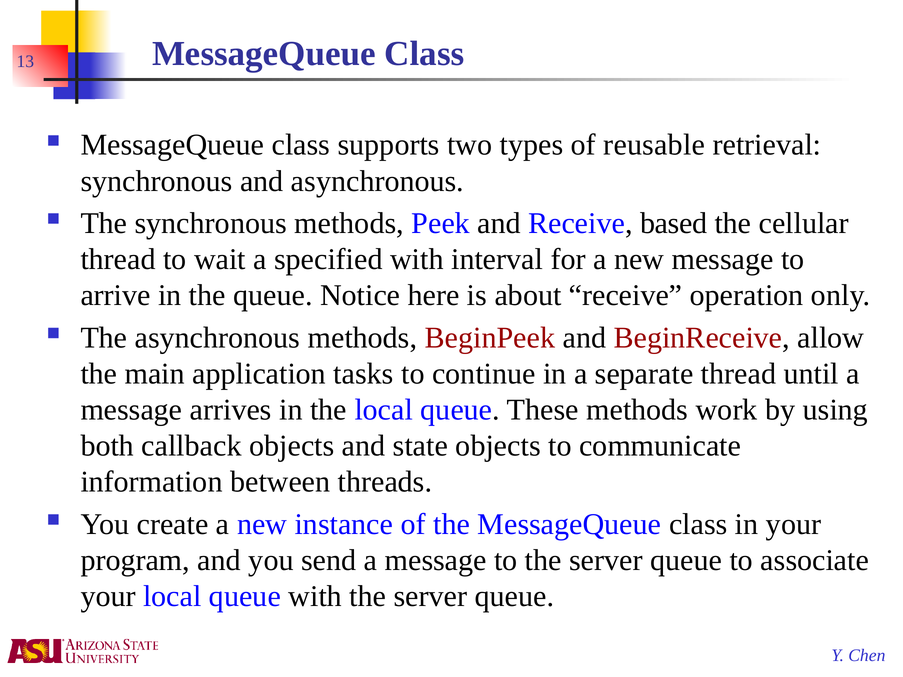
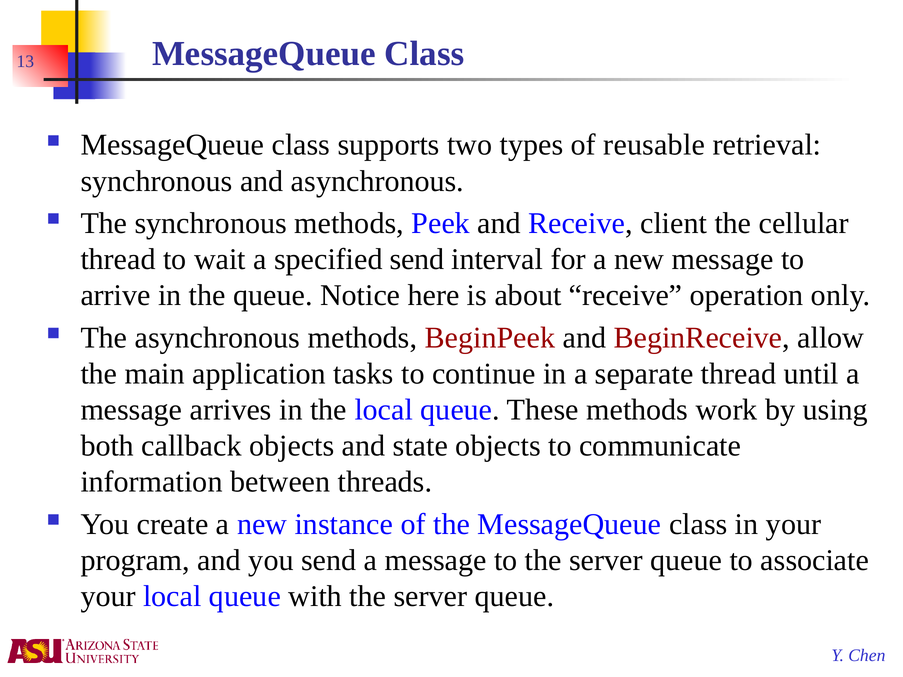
based: based -> client
specified with: with -> send
